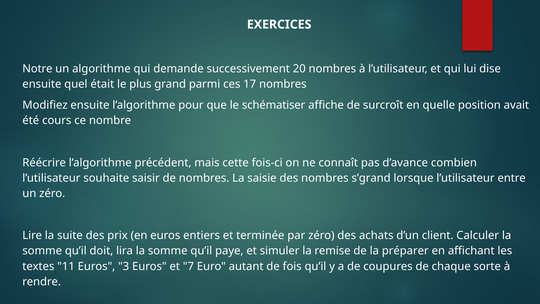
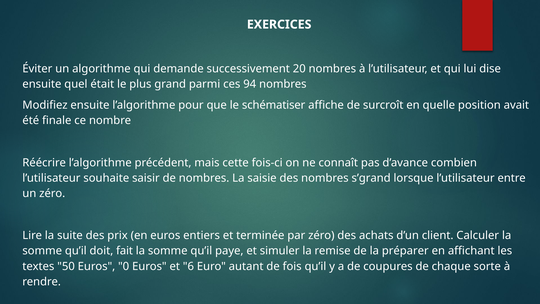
Notre: Notre -> Éviter
17: 17 -> 94
cours: cours -> finale
lira: lira -> fait
11: 11 -> 50
3: 3 -> 0
7: 7 -> 6
